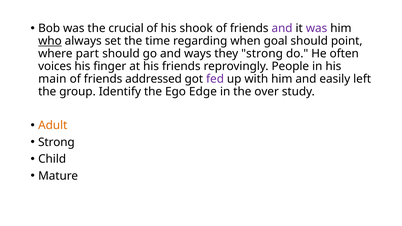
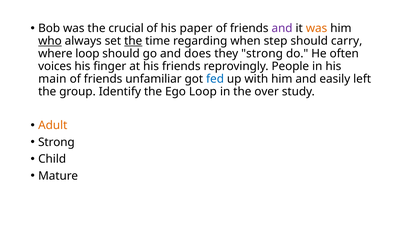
shook: shook -> paper
was at (317, 28) colour: purple -> orange
the at (133, 41) underline: none -> present
goal: goal -> step
point: point -> carry
where part: part -> loop
ways: ways -> does
addressed: addressed -> unfamiliar
fed colour: purple -> blue
Ego Edge: Edge -> Loop
